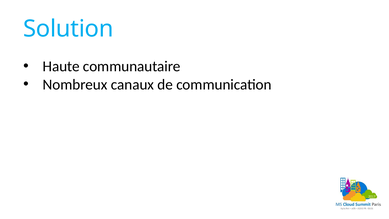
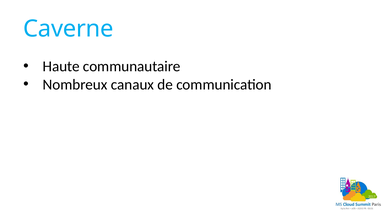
Solution: Solution -> Caverne
